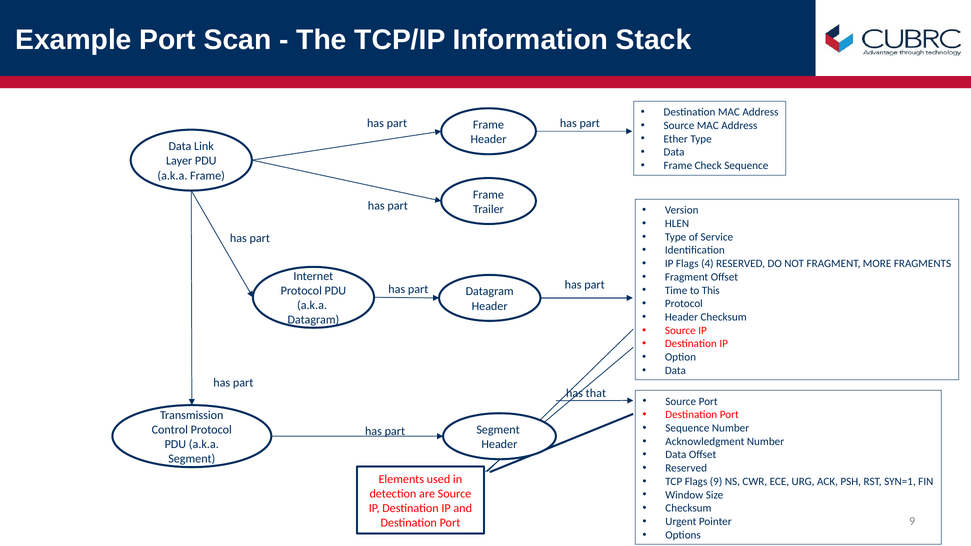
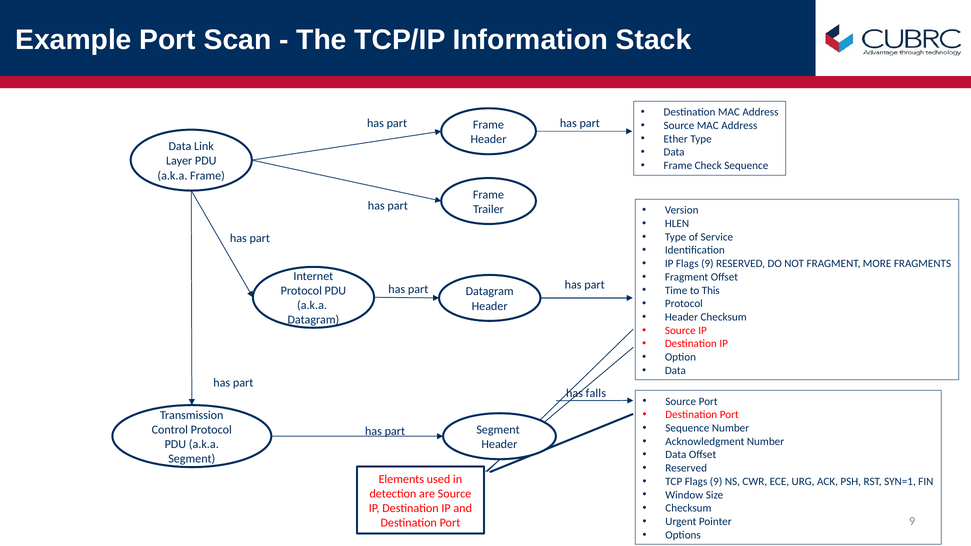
IP Flags 4: 4 -> 9
that: that -> falls
